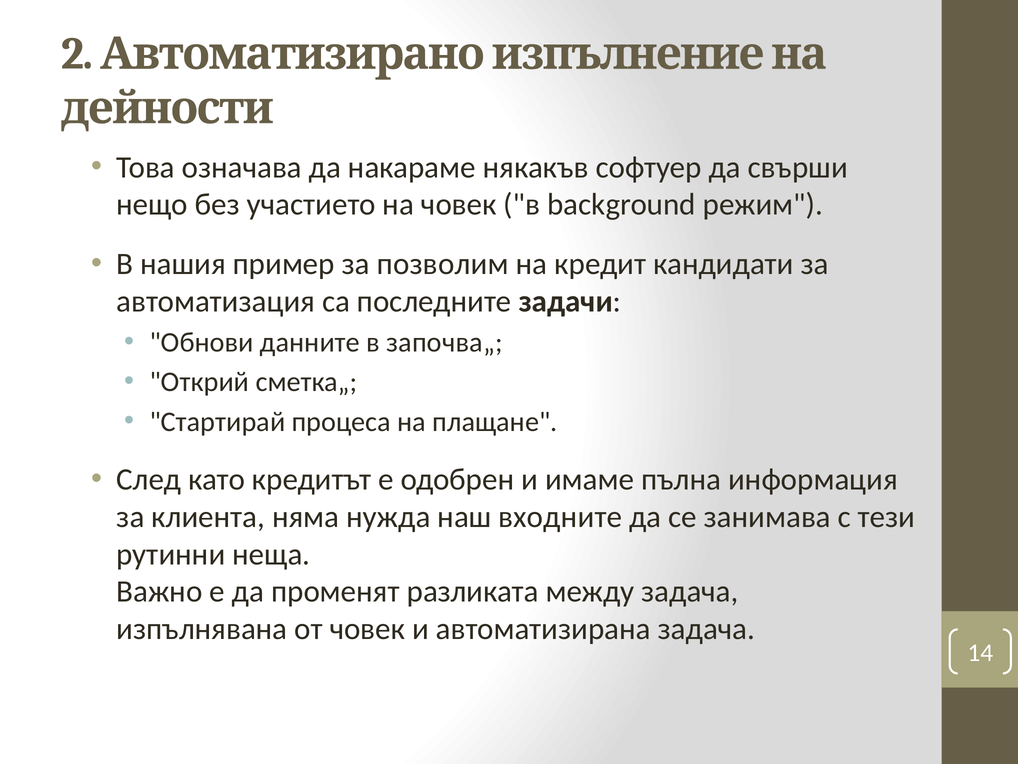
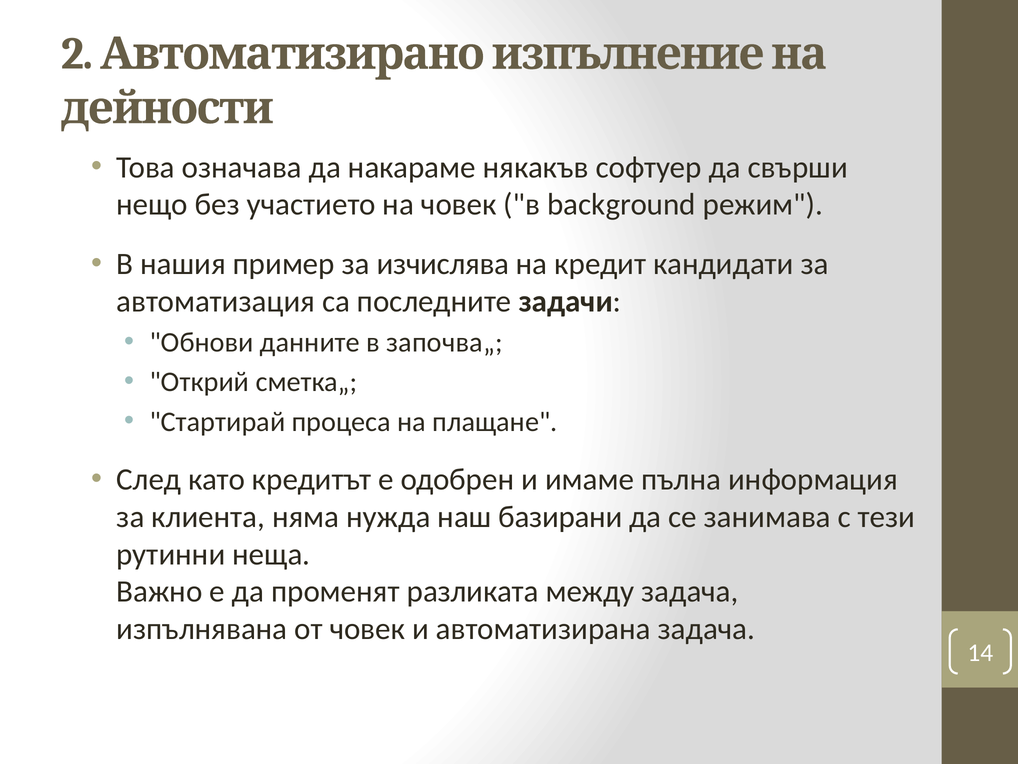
позволим: позволим -> изчислява
входните: входните -> базирани
